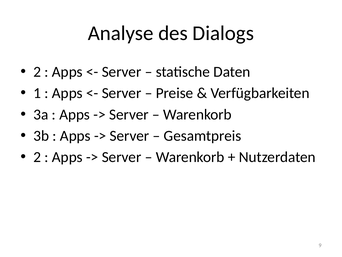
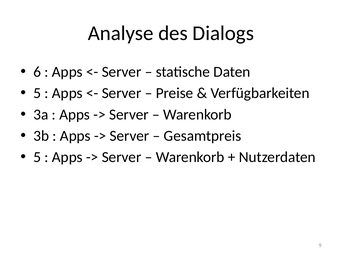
2 at (37, 72): 2 -> 6
1 at (37, 93): 1 -> 5
2 at (37, 157): 2 -> 5
